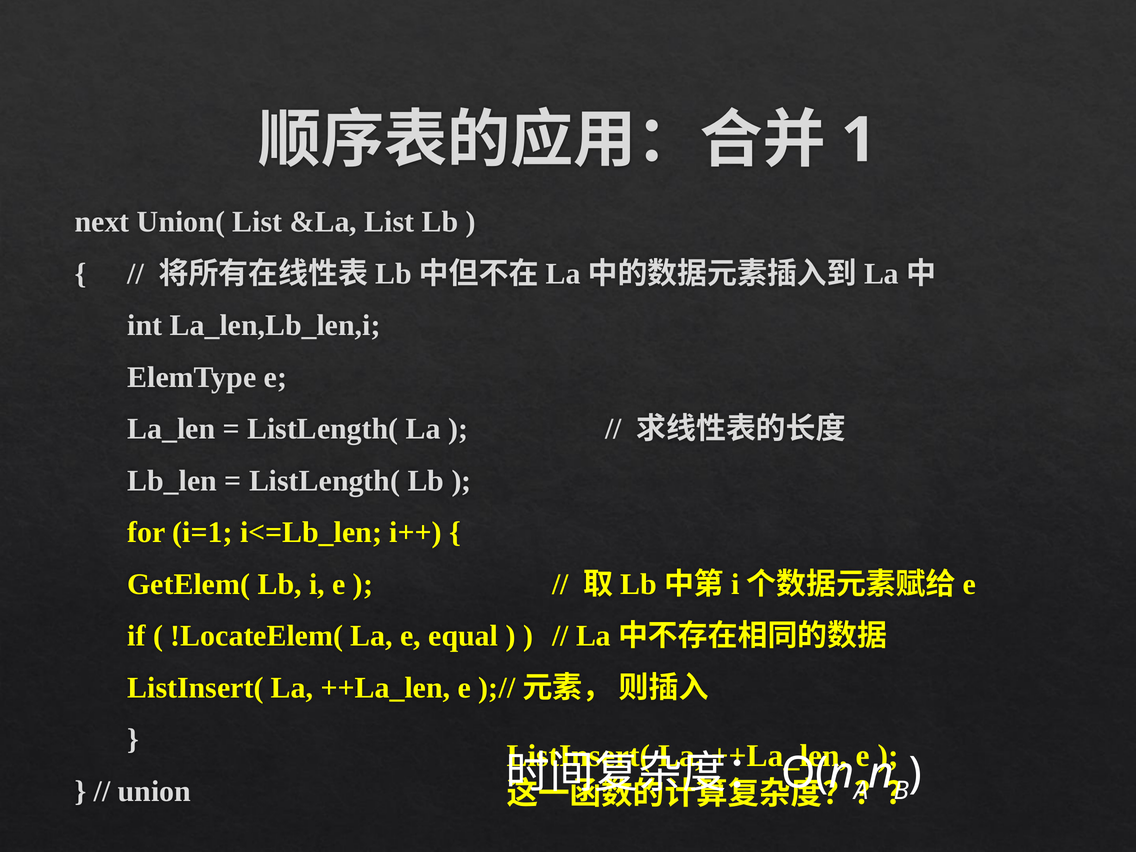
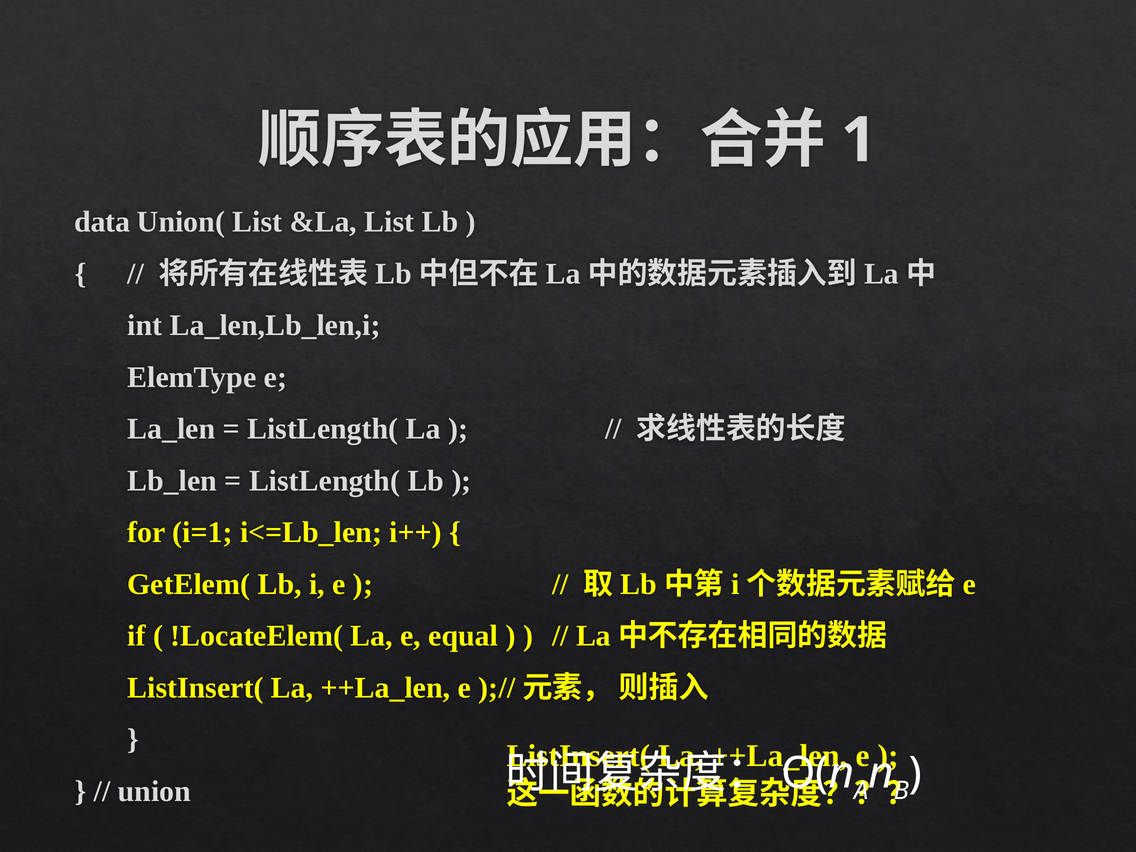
next: next -> data
